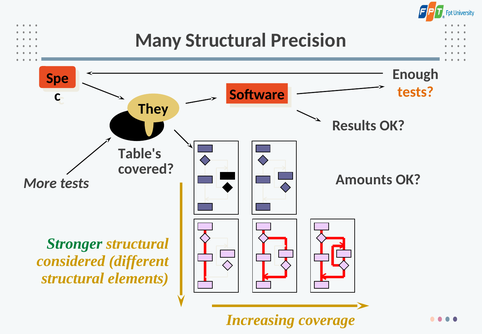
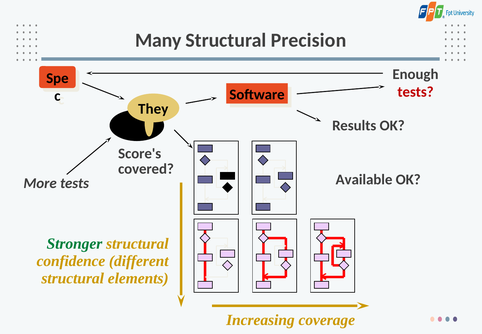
tests at (415, 92) colour: orange -> red
Table's: Table's -> Score's
Amounts: Amounts -> Available
considered: considered -> confidence
